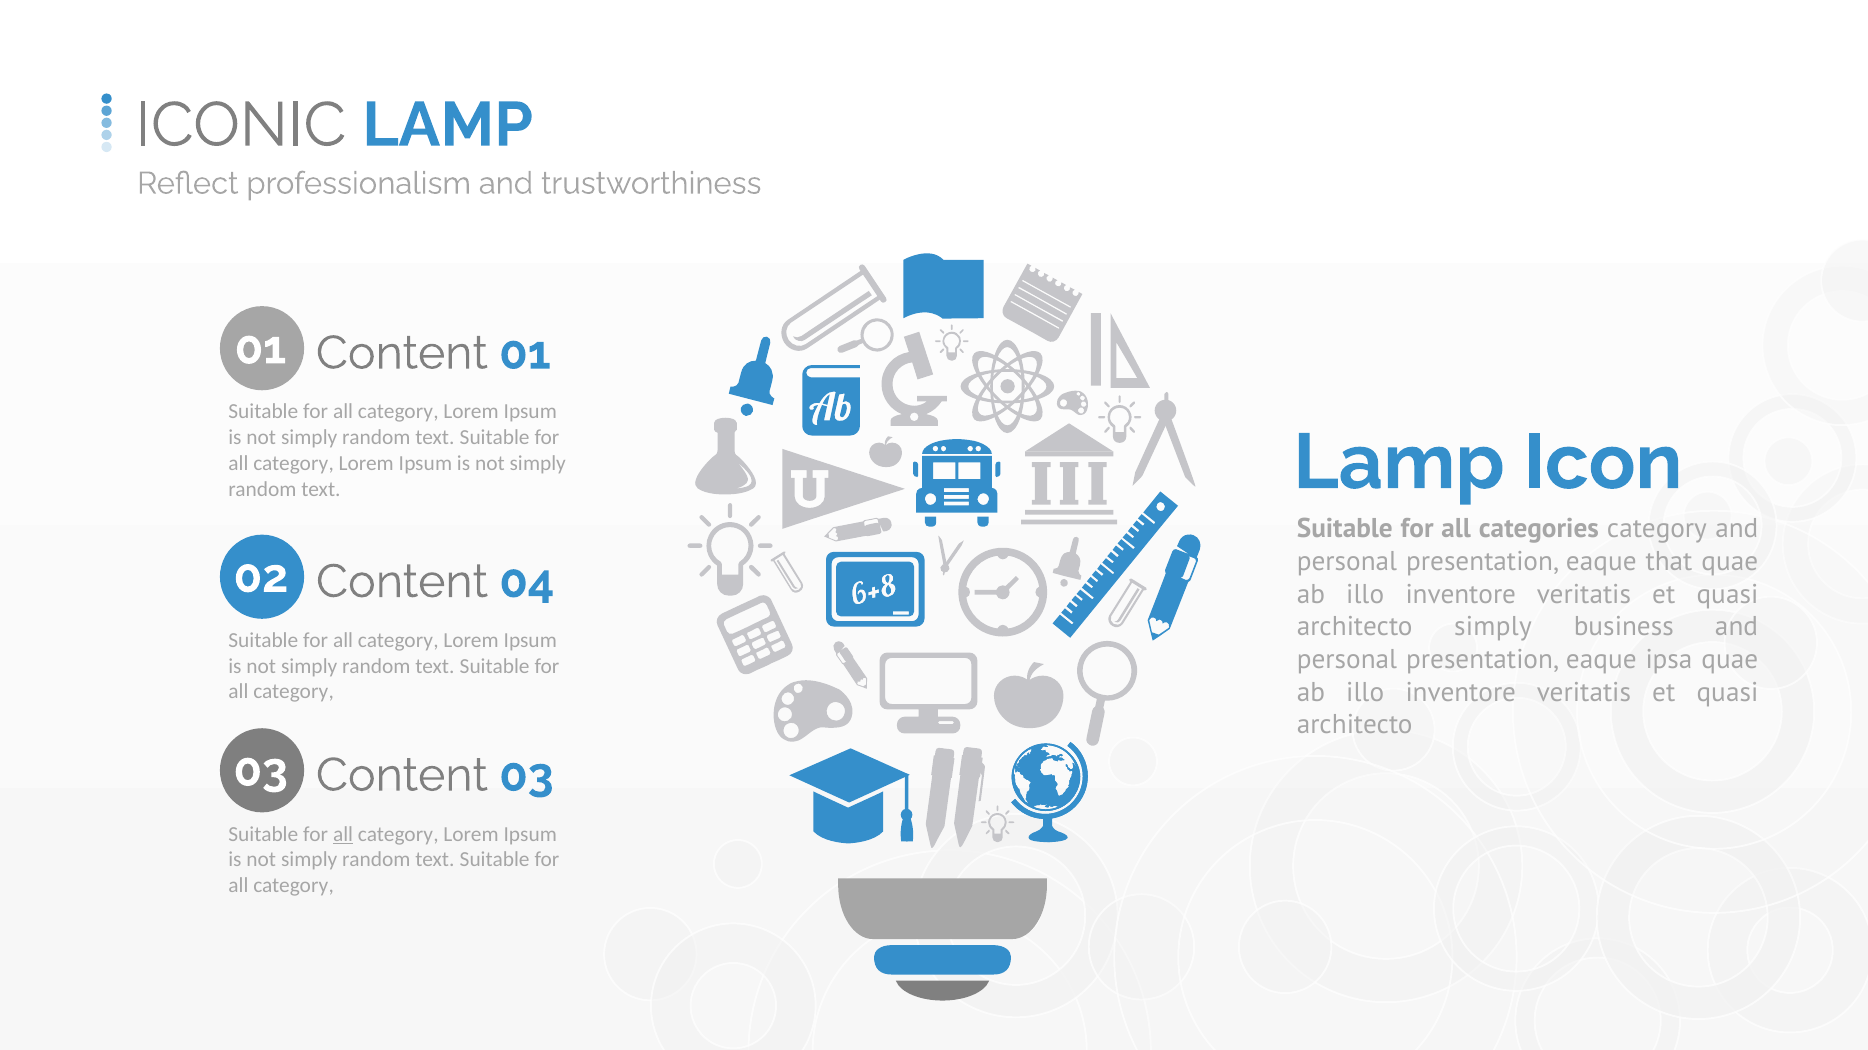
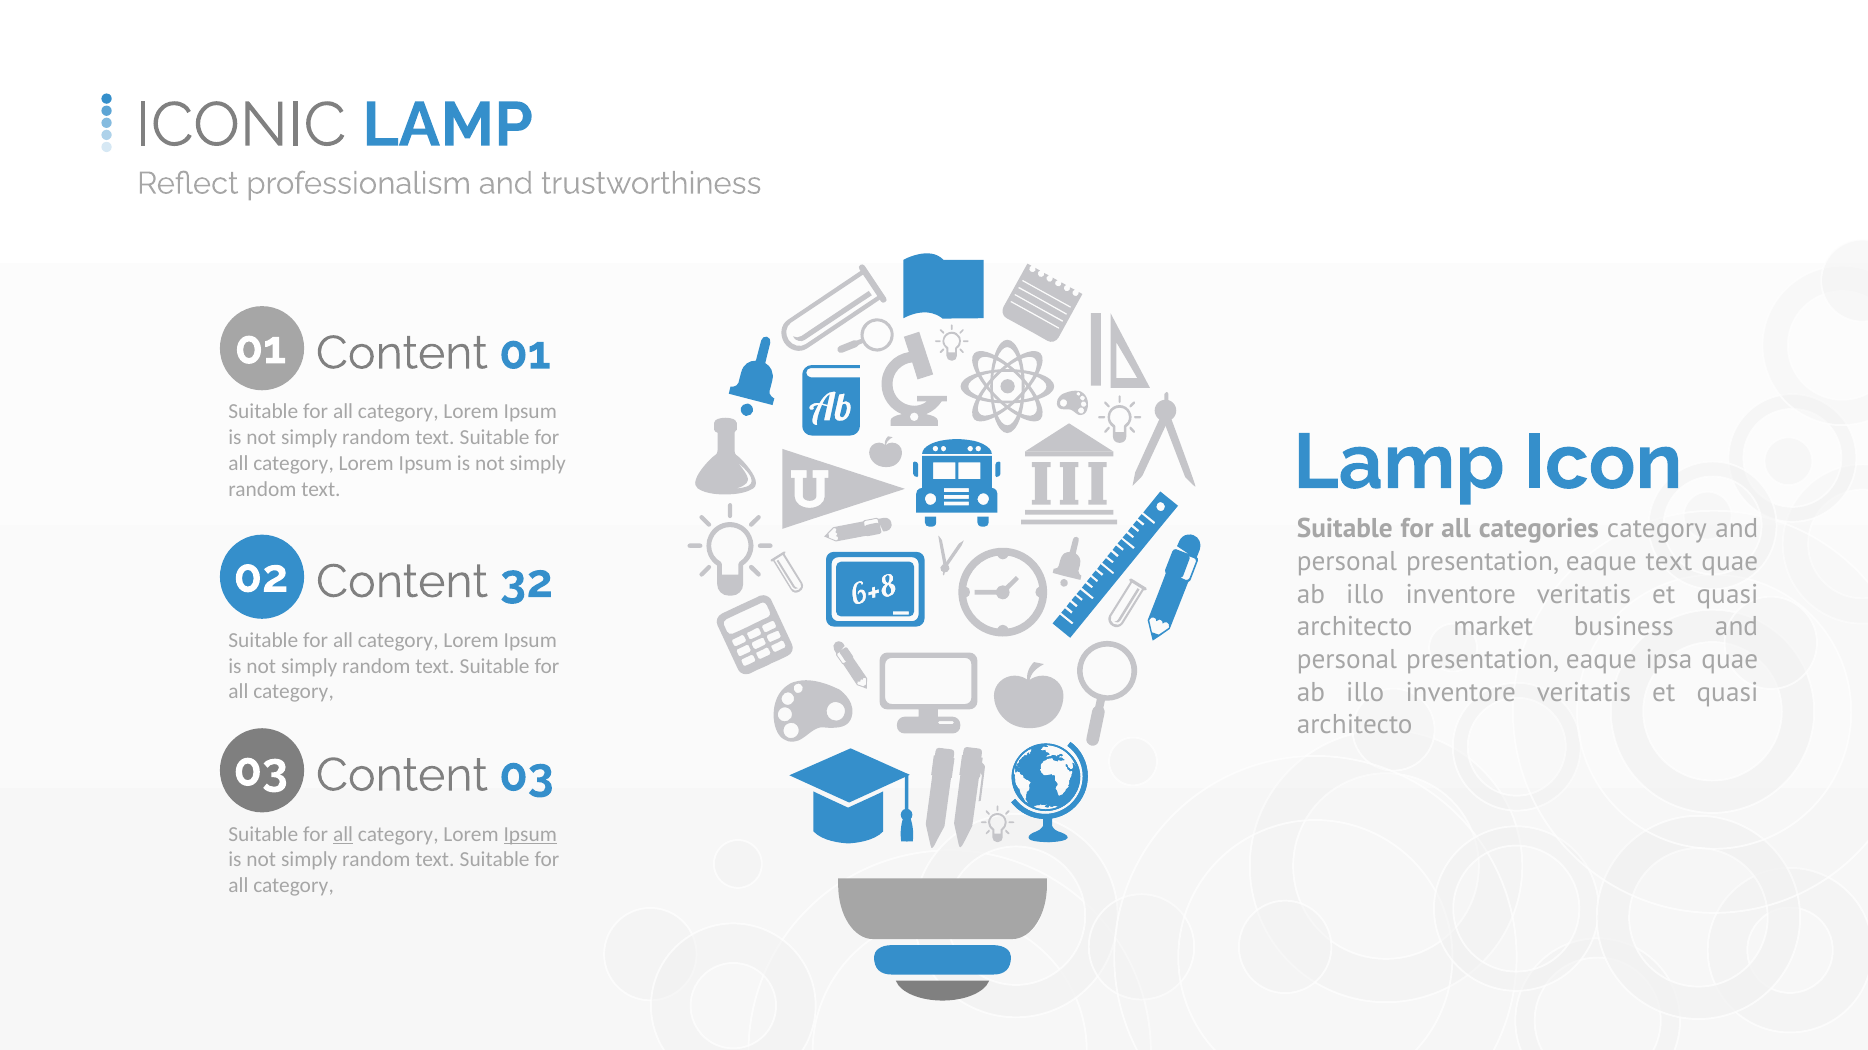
eaque that: that -> text
04: 04 -> 32
architecto simply: simply -> market
Ipsum at (530, 835) underline: none -> present
